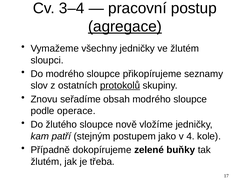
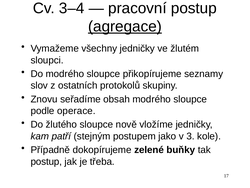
protokolů underline: present -> none
4: 4 -> 3
žlutém at (46, 161): žlutém -> postup
